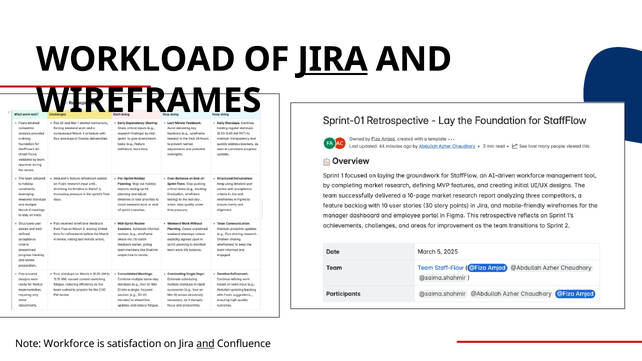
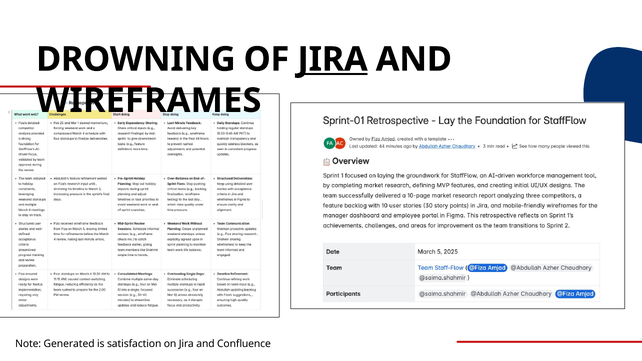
WORKLOAD: WORKLOAD -> DROWNING
Workforce: Workforce -> Generated
and at (205, 344) underline: present -> none
